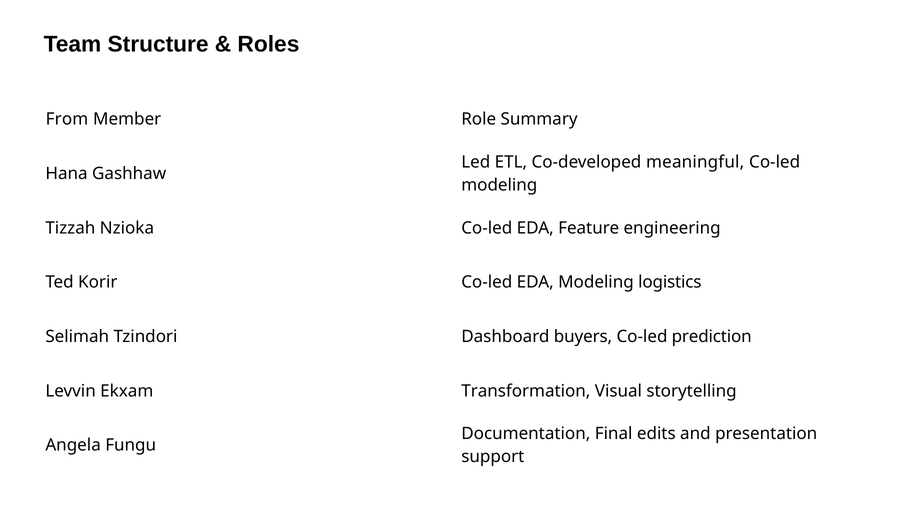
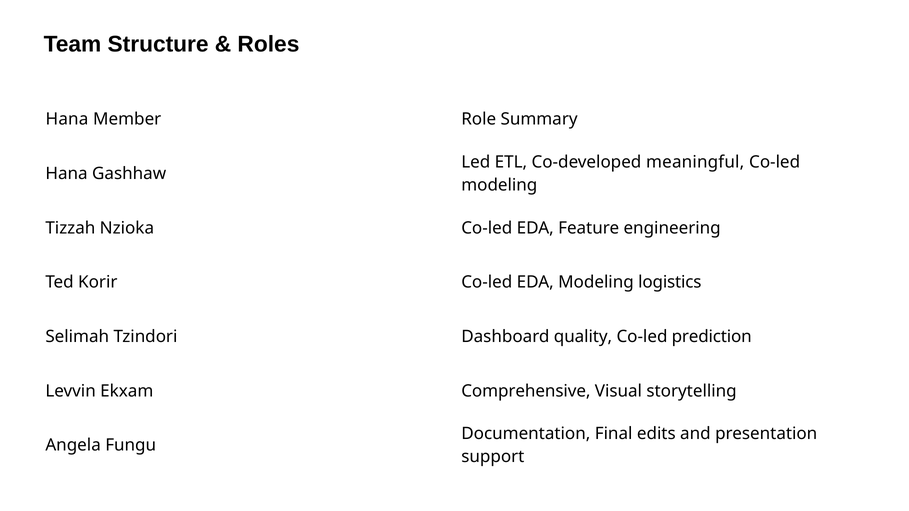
From at (67, 119): From -> Hana
buyers: buyers -> quality
Transformation: Transformation -> Comprehensive
